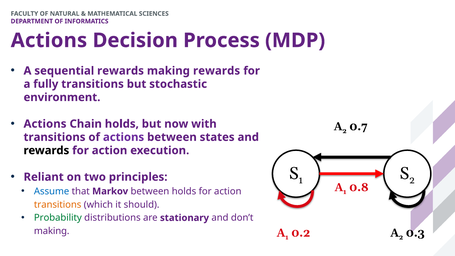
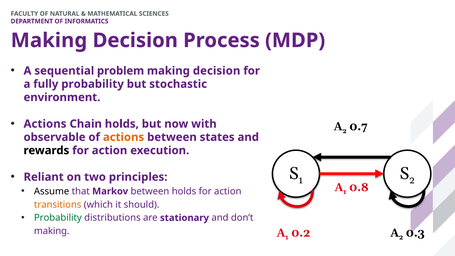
Actions at (49, 40): Actions -> Making
sequential rewards: rewards -> problem
rewards at (217, 71): rewards -> decision
fully transitions: transitions -> probability
transitions at (55, 137): transitions -> observable
actions at (124, 137) colour: purple -> orange
Assume colour: blue -> black
